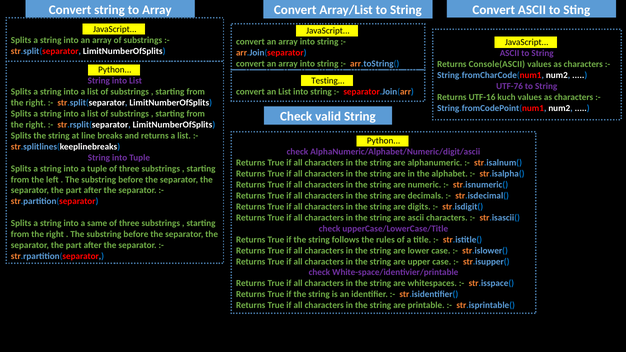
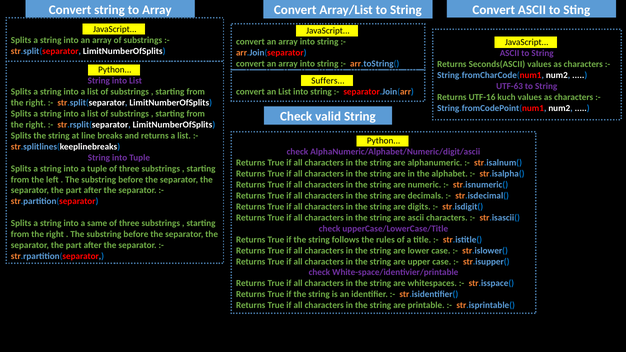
Console(ASCII: Console(ASCII -> Seconds(ASCII
Testing: Testing -> Suffers
UTF-76: UTF-76 -> UTF-63
